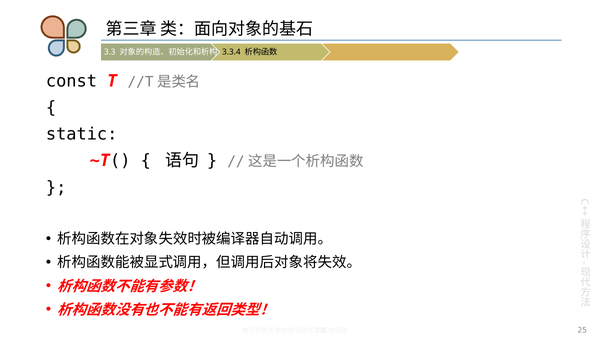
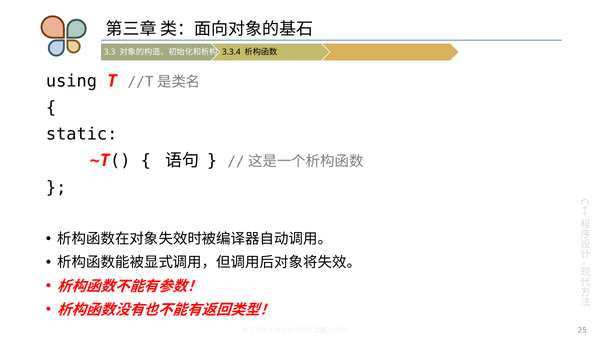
const: const -> using
